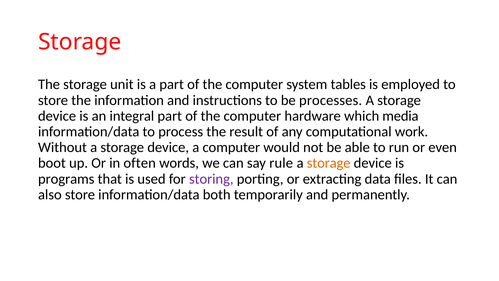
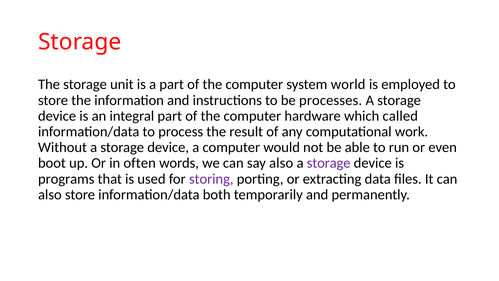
tables: tables -> world
media: media -> called
say rule: rule -> also
storage at (329, 163) colour: orange -> purple
